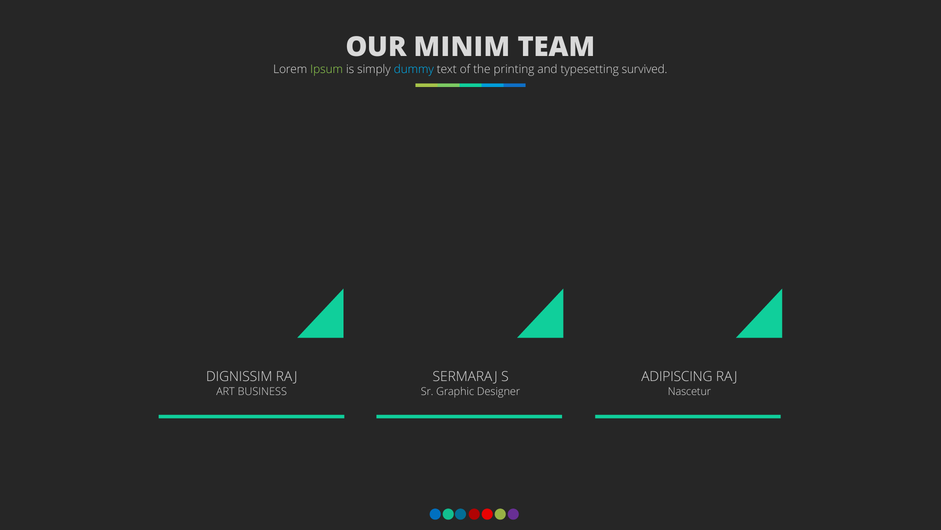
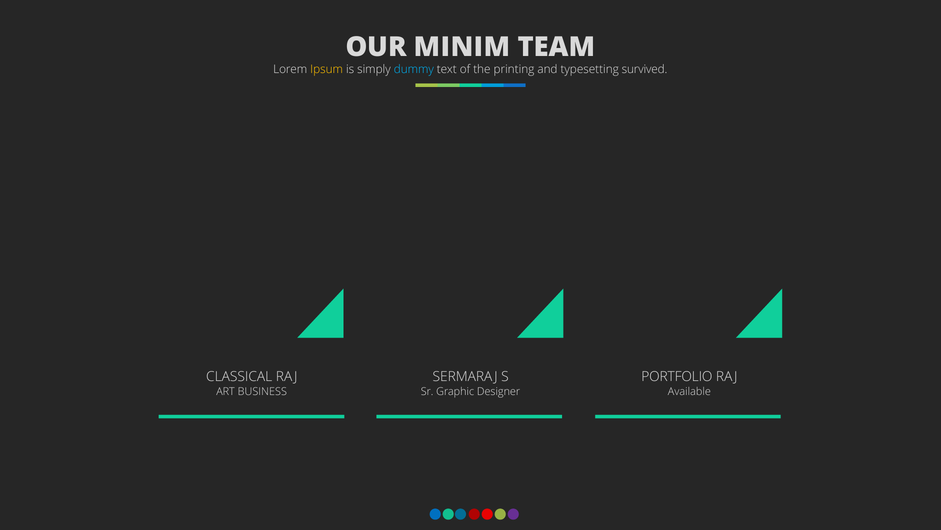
Ipsum colour: light green -> yellow
DIGNISSIM: DIGNISSIM -> CLASSICAL
ADIPISCING: ADIPISCING -> PORTFOLIO
Nascetur: Nascetur -> Available
